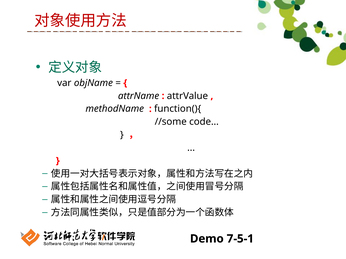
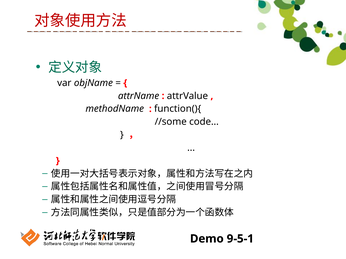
7-5-1: 7-5-1 -> 9-5-1
